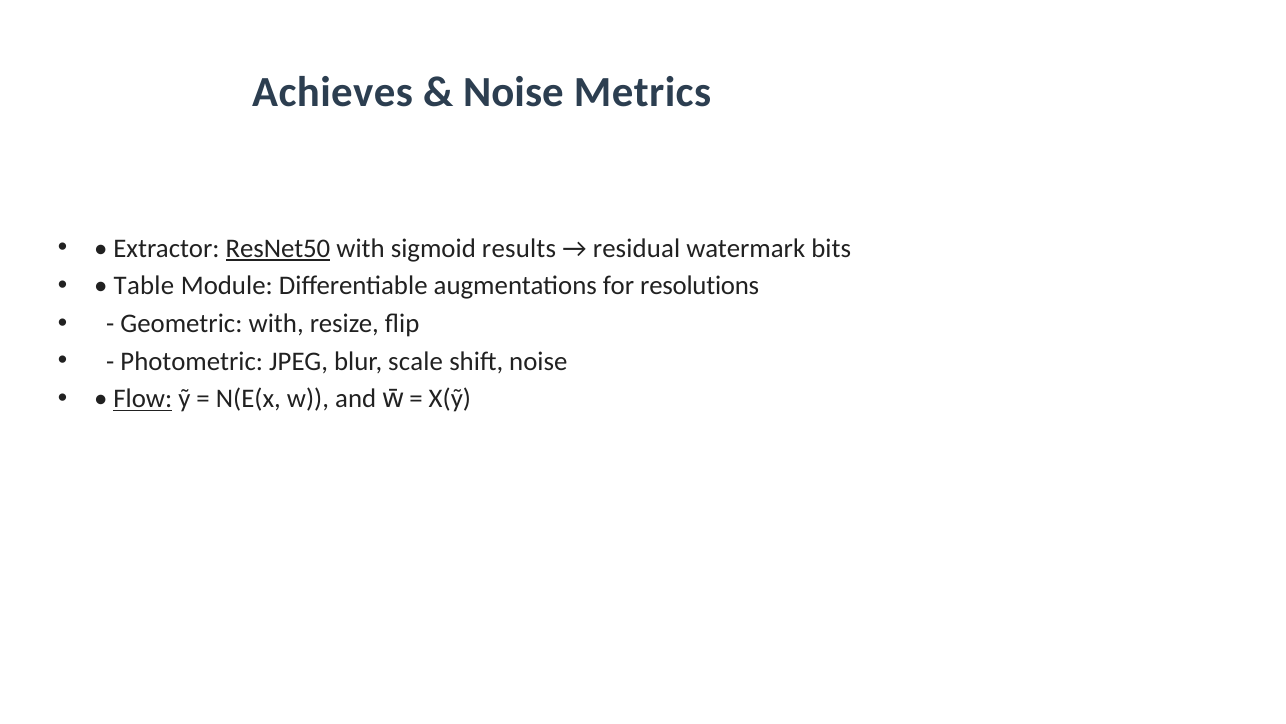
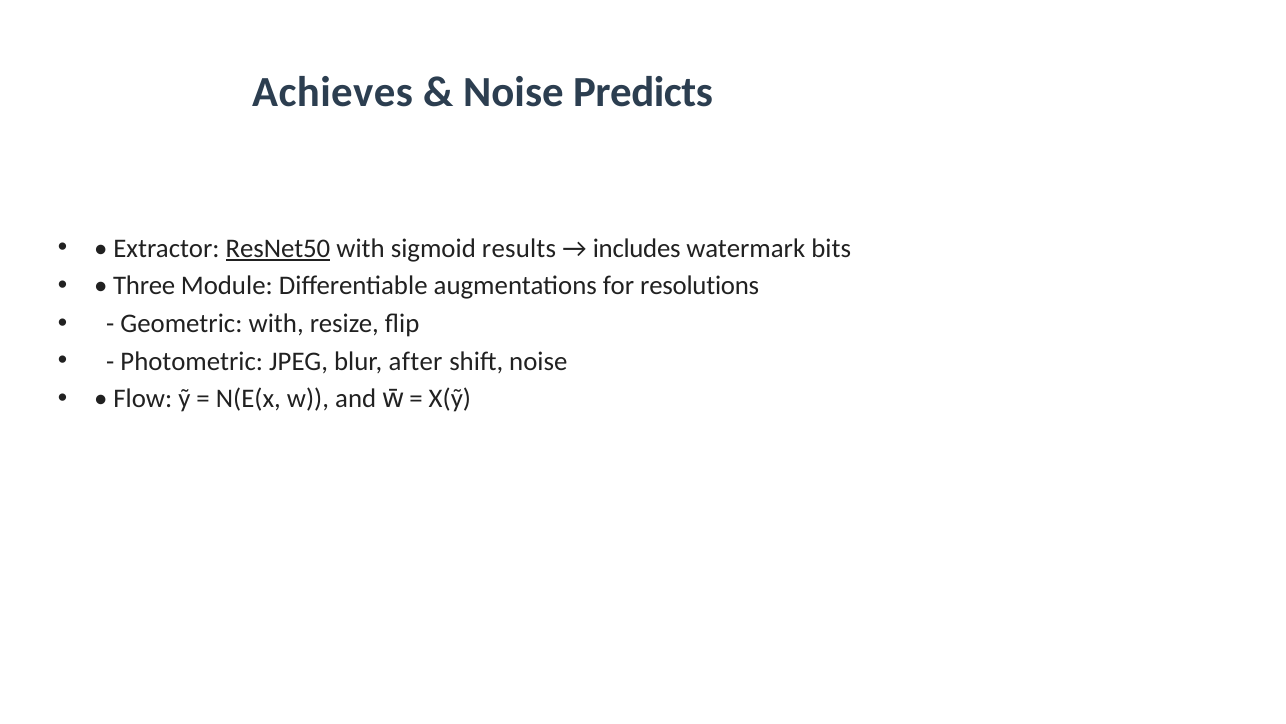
Metrics: Metrics -> Predicts
residual: residual -> includes
Table: Table -> Three
scale: scale -> after
Flow underline: present -> none
